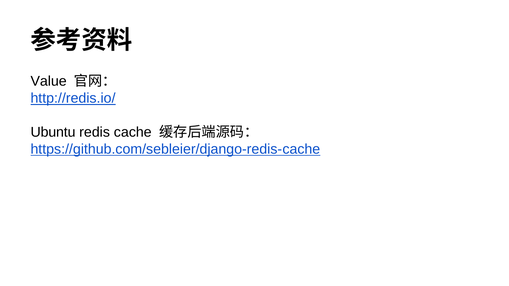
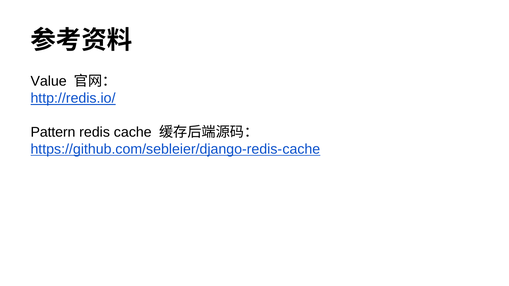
Ubuntu: Ubuntu -> Pattern
